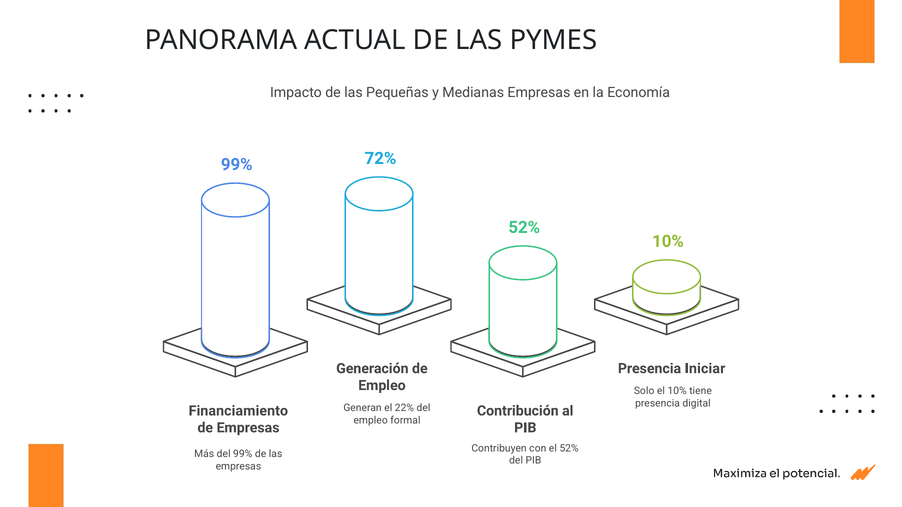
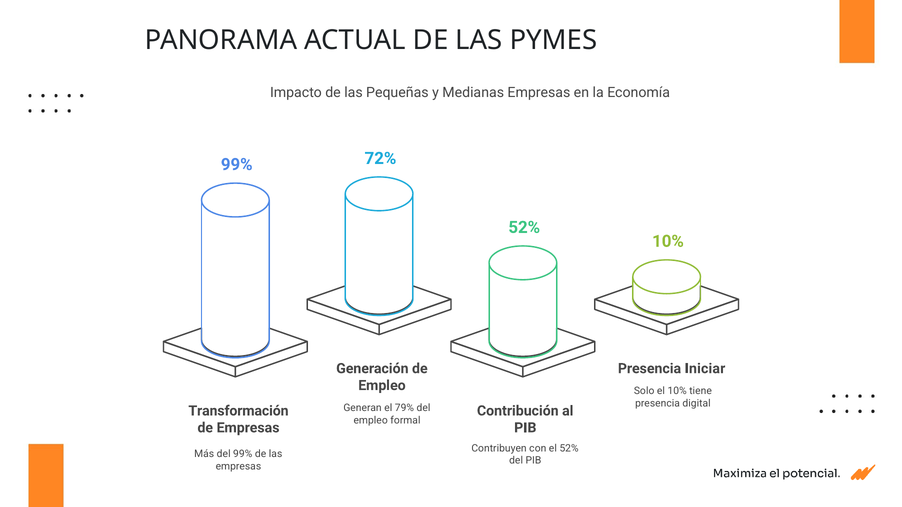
22%: 22% -> 79%
Financiamiento: Financiamiento -> Transformación
